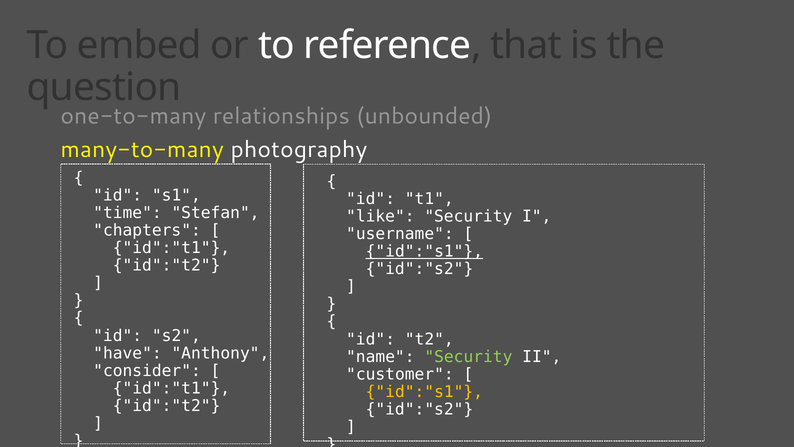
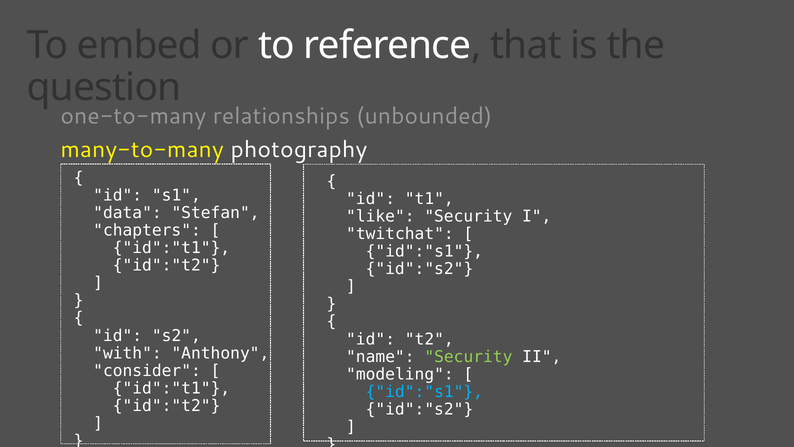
time: time -> data
username: username -> twitchat
id":"s1 at (424, 251) underline: present -> none
have: have -> with
customer: customer -> modeling
id":"s1 at (424, 391) colour: yellow -> light blue
